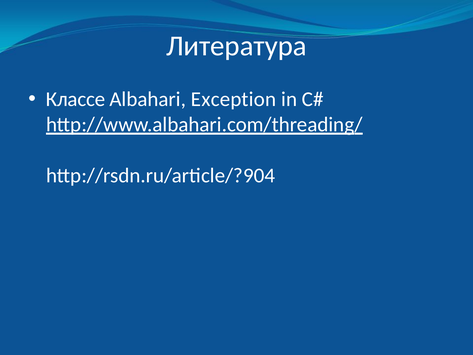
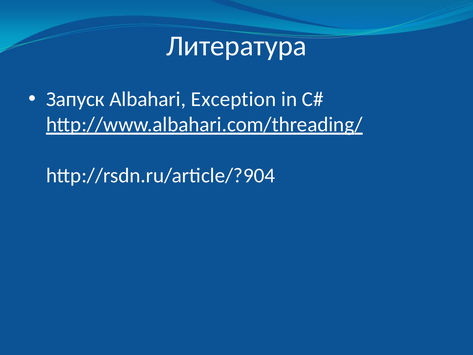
Классе: Классе -> Запуск
